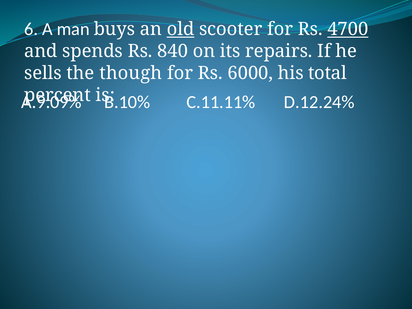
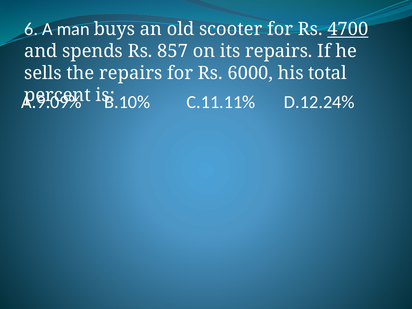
old underline: present -> none
840: 840 -> 857
the though: though -> repairs
